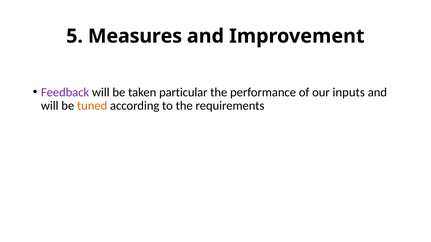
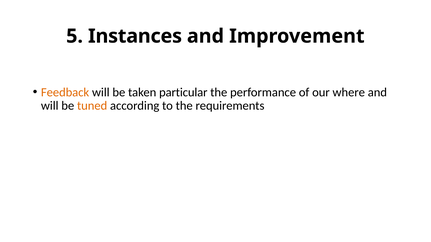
Measures: Measures -> Instances
Feedback colour: purple -> orange
inputs: inputs -> where
